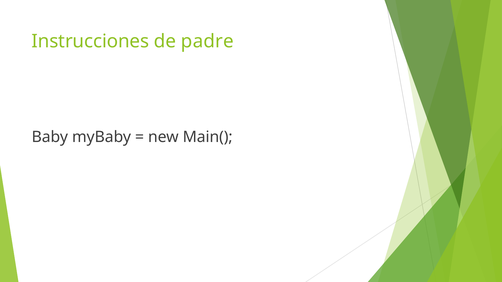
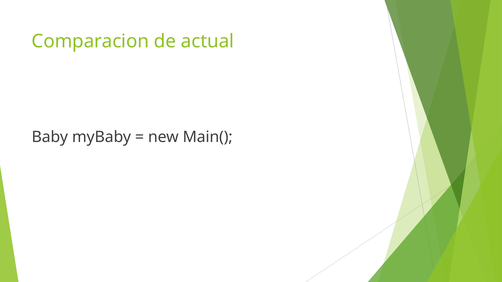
Instrucciones: Instrucciones -> Comparacion
padre: padre -> actual
